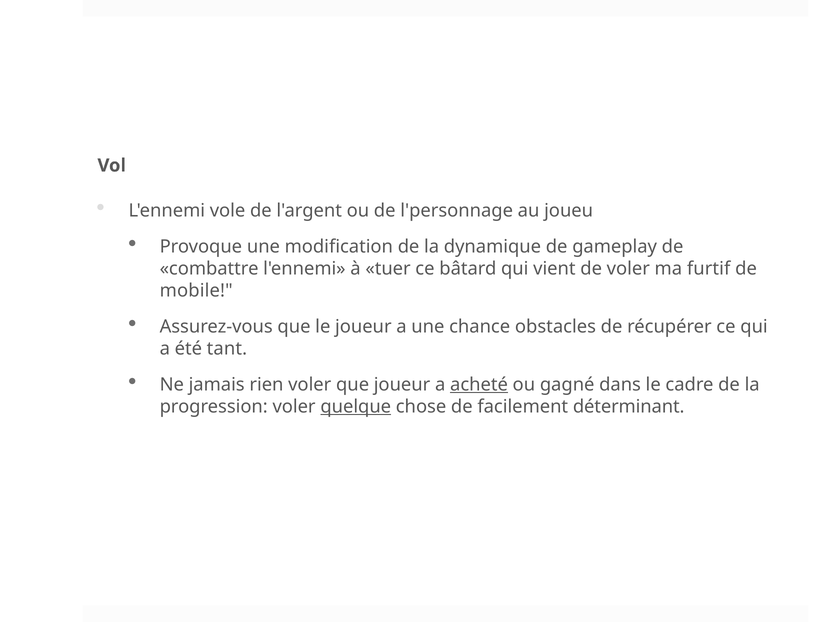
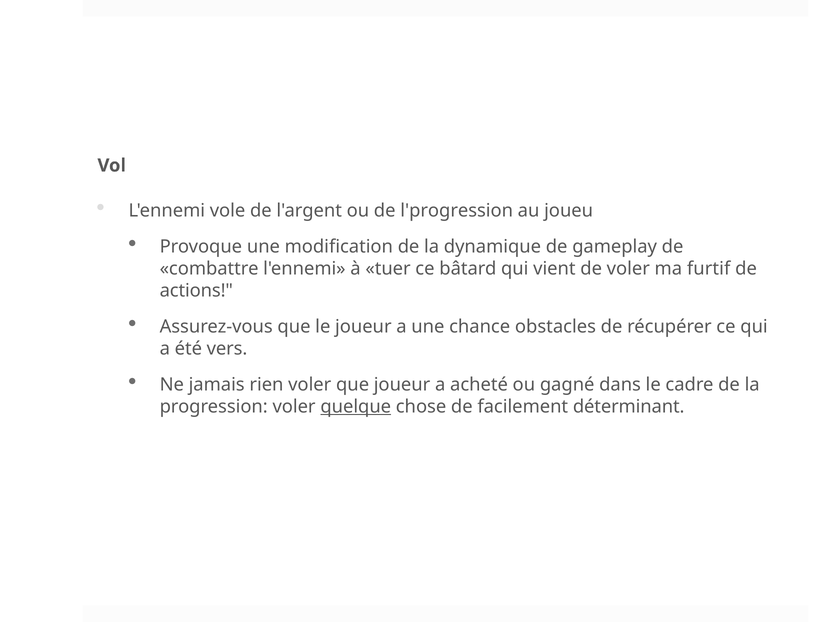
l'personnage: l'personnage -> l'progression
mobile: mobile -> actions
tant: tant -> vers
acheté underline: present -> none
